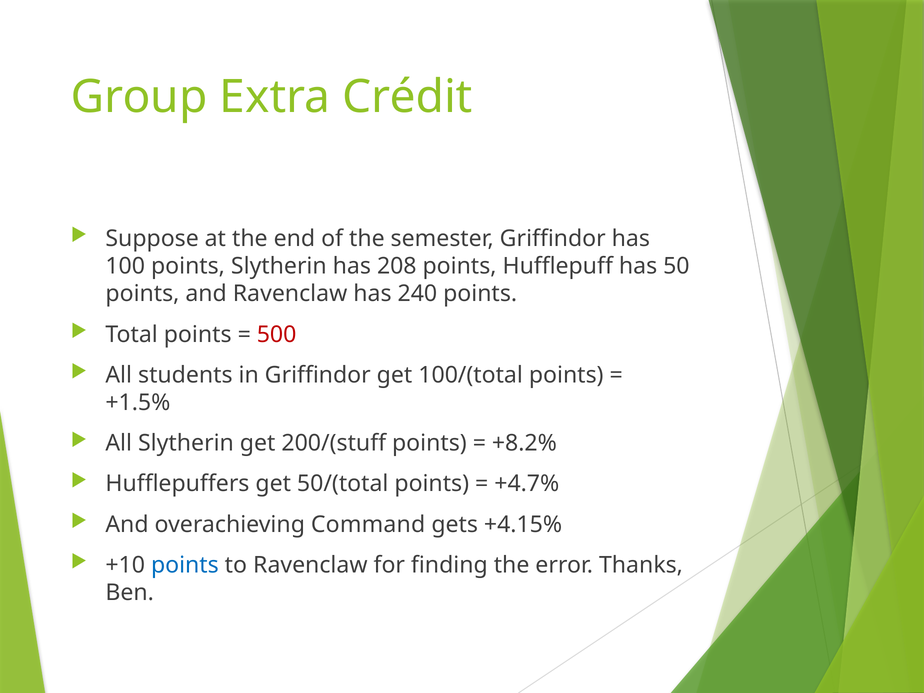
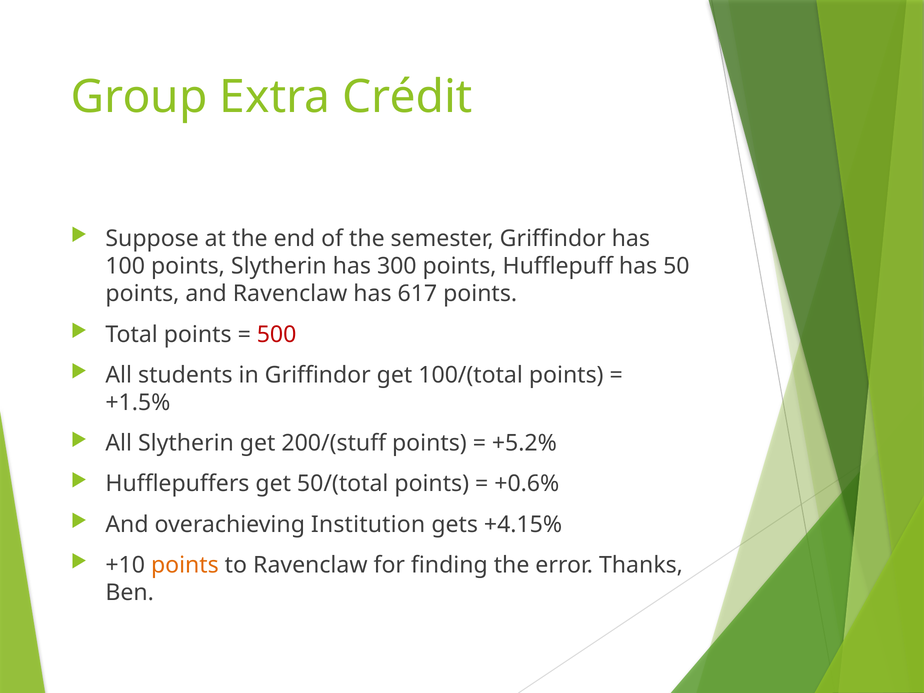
208: 208 -> 300
240: 240 -> 617
+8.2%: +8.2% -> +5.2%
+4.7%: +4.7% -> +0.6%
Command: Command -> Institution
points at (185, 565) colour: blue -> orange
